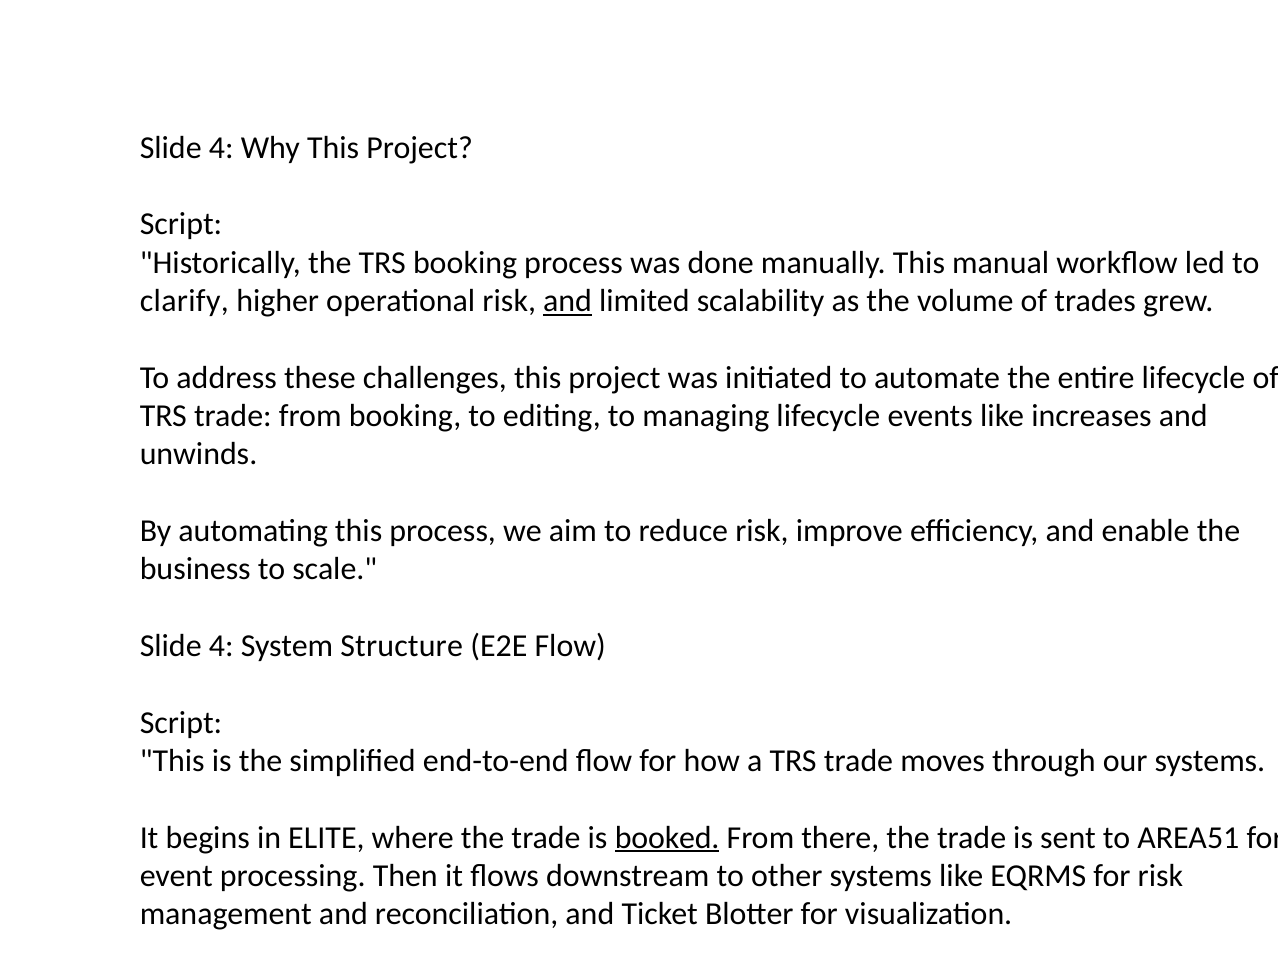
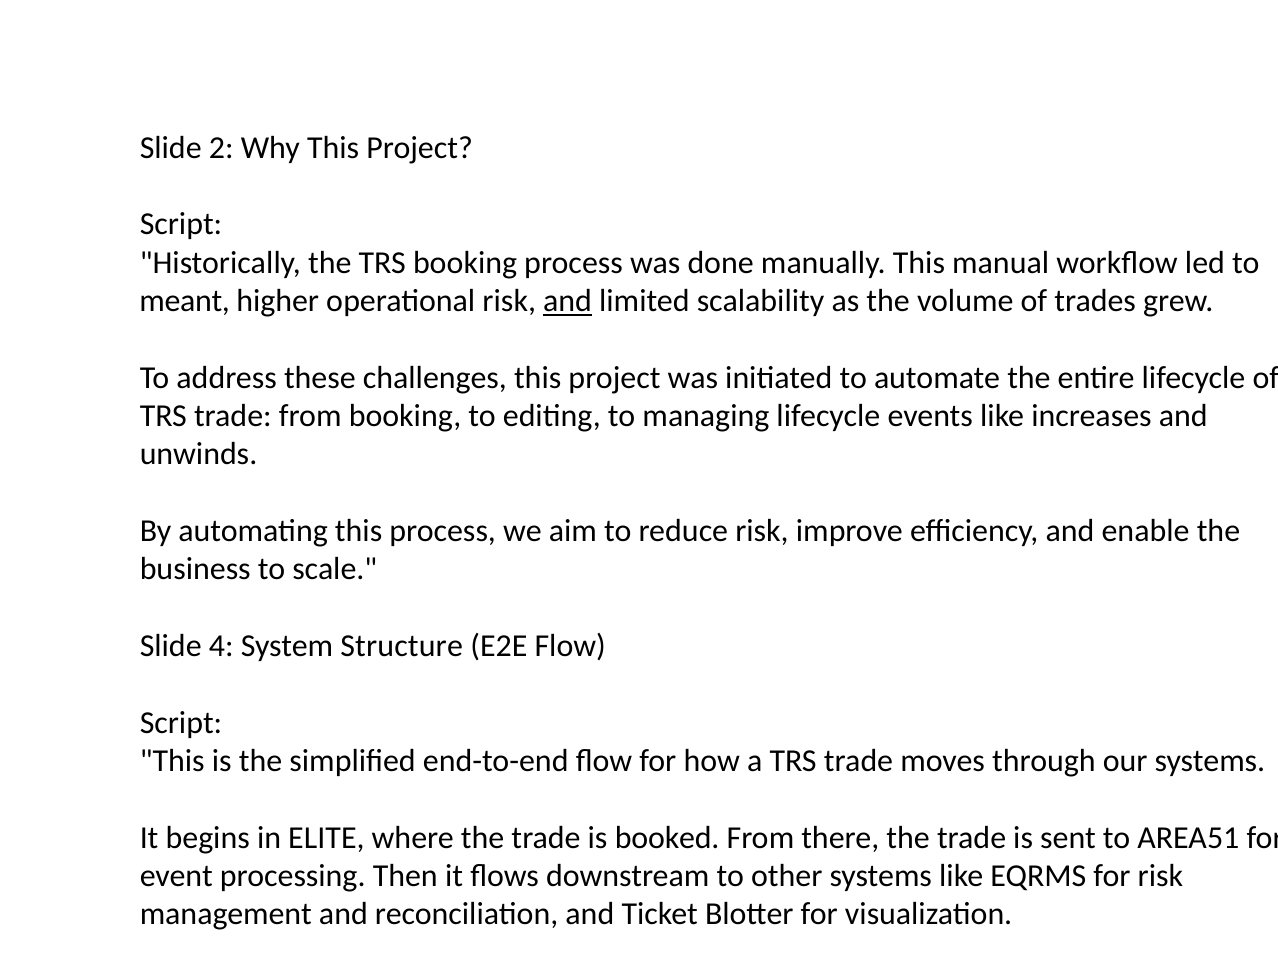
4 at (221, 148): 4 -> 2
clarify: clarify -> meant
booked underline: present -> none
